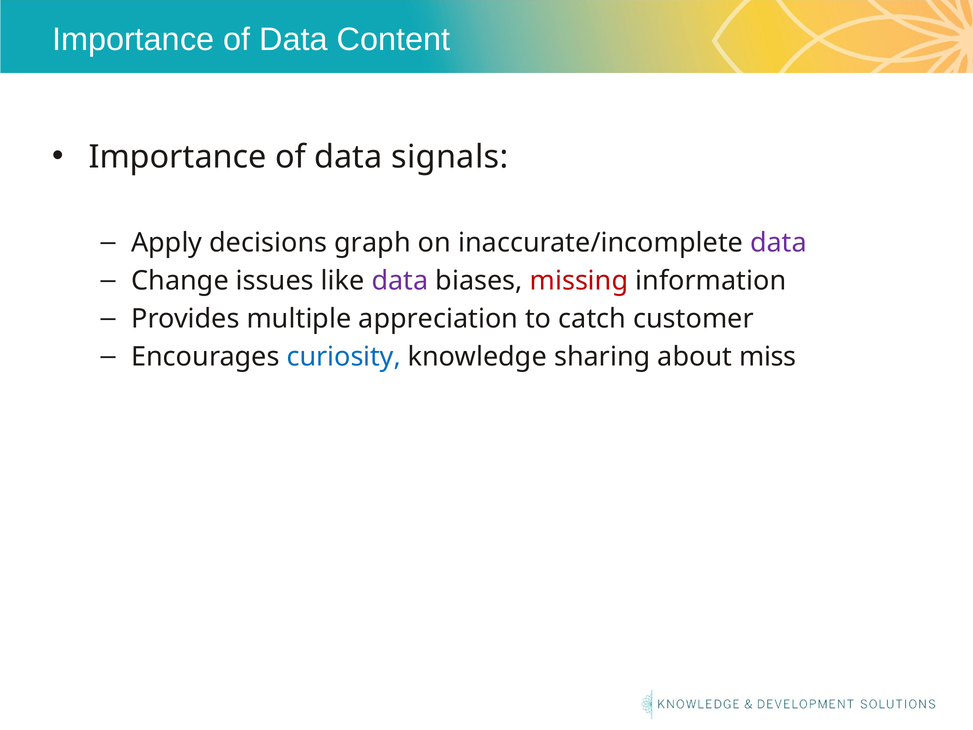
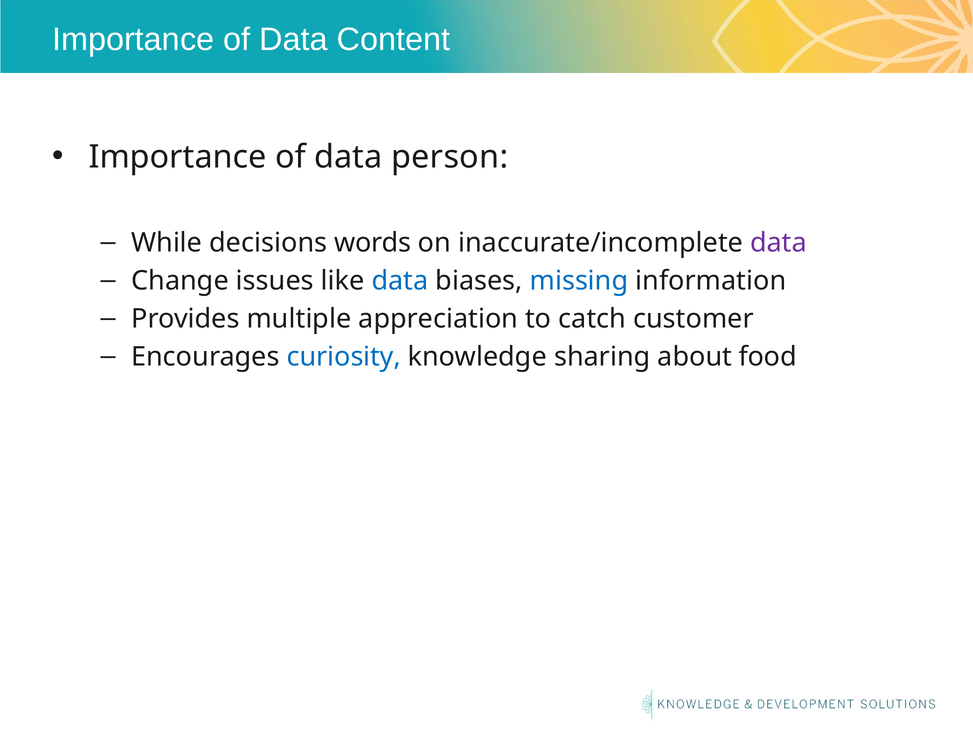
signals: signals -> person
Apply: Apply -> While
graph: graph -> words
data at (400, 281) colour: purple -> blue
missing colour: red -> blue
miss: miss -> food
